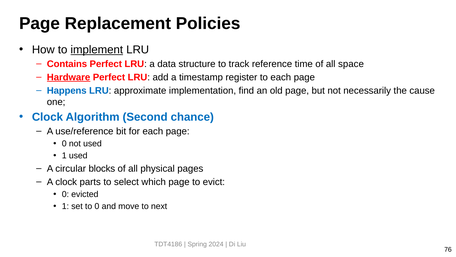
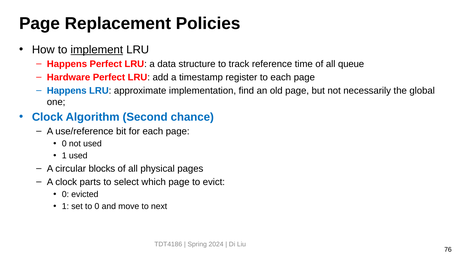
Contains at (67, 64): Contains -> Happens
space: space -> queue
Hardware underline: present -> none
cause: cause -> global
